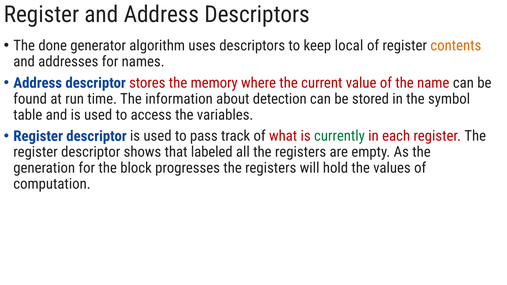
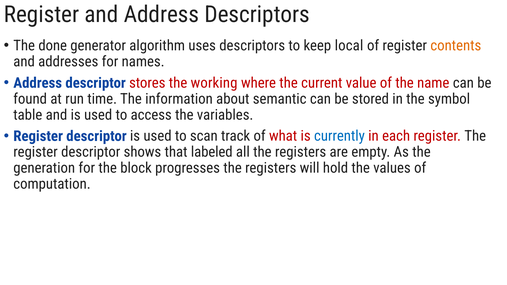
memory: memory -> working
detection: detection -> semantic
pass: pass -> scan
currently colour: green -> blue
